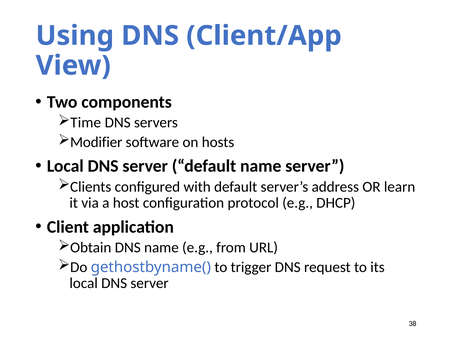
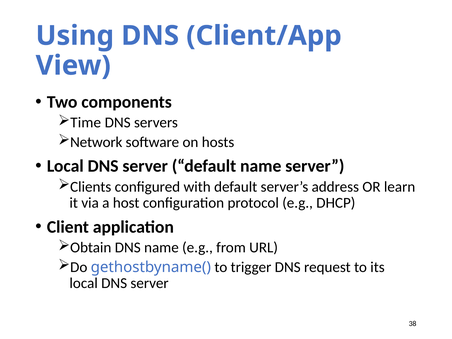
Modifier: Modifier -> Network
